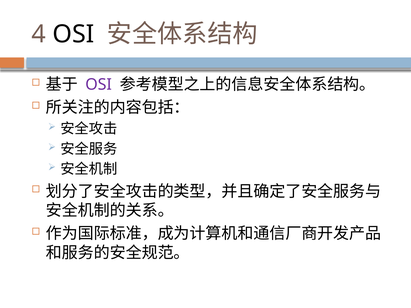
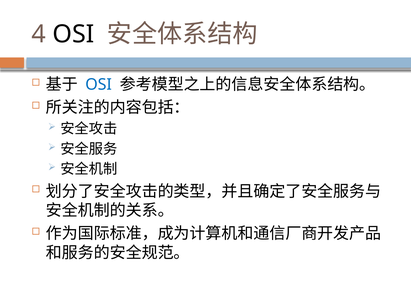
OSI at (99, 85) colour: purple -> blue
